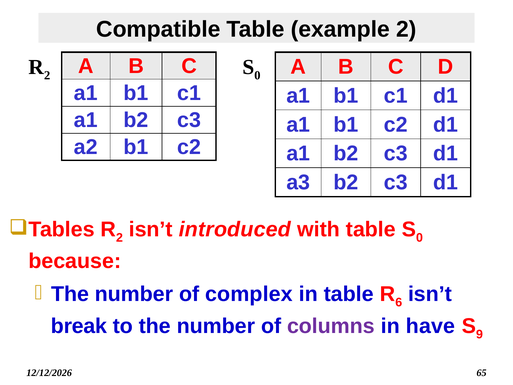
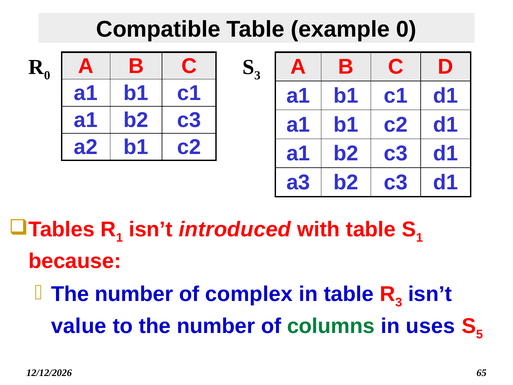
example 2: 2 -> 0
2 at (47, 75): 2 -> 0
0 at (257, 75): 0 -> 3
2 at (119, 238): 2 -> 1
0 at (420, 238): 0 -> 1
6 at (399, 302): 6 -> 3
break: break -> value
columns colour: purple -> green
have: have -> uses
9: 9 -> 5
